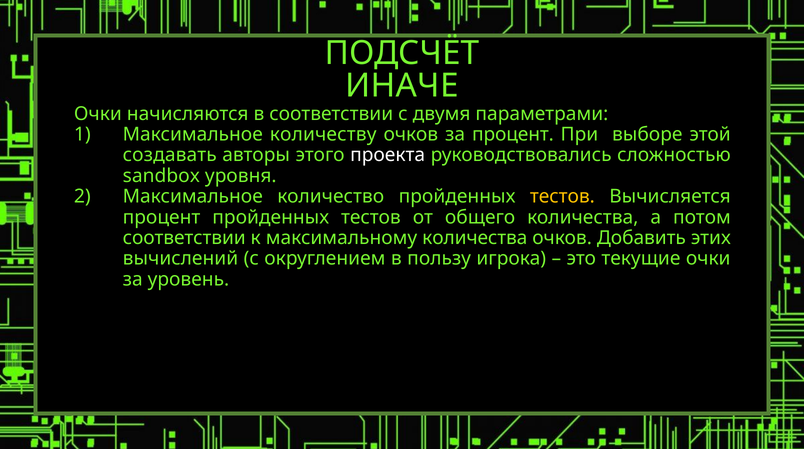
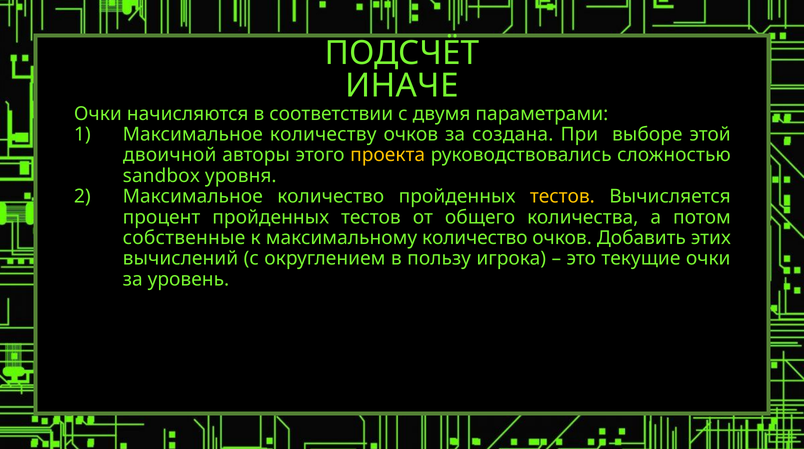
за процент: процент -> создана
создавать: создавать -> двоичной
проекта colour: white -> yellow
соответствии at (184, 238): соответствии -> собственные
максимальному количества: количества -> количество
